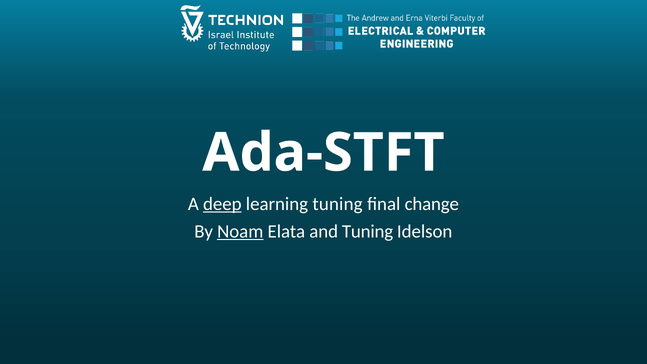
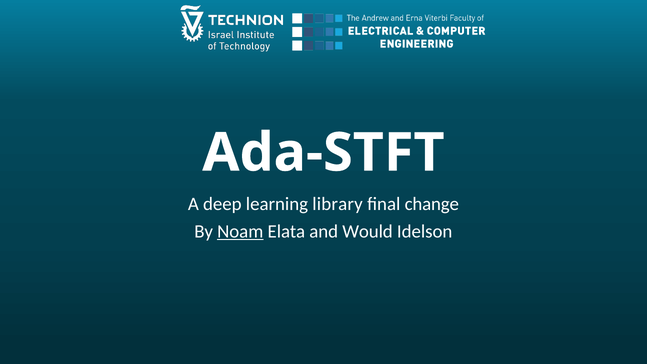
deep underline: present -> none
learning tuning: tuning -> library
and Tuning: Tuning -> Would
